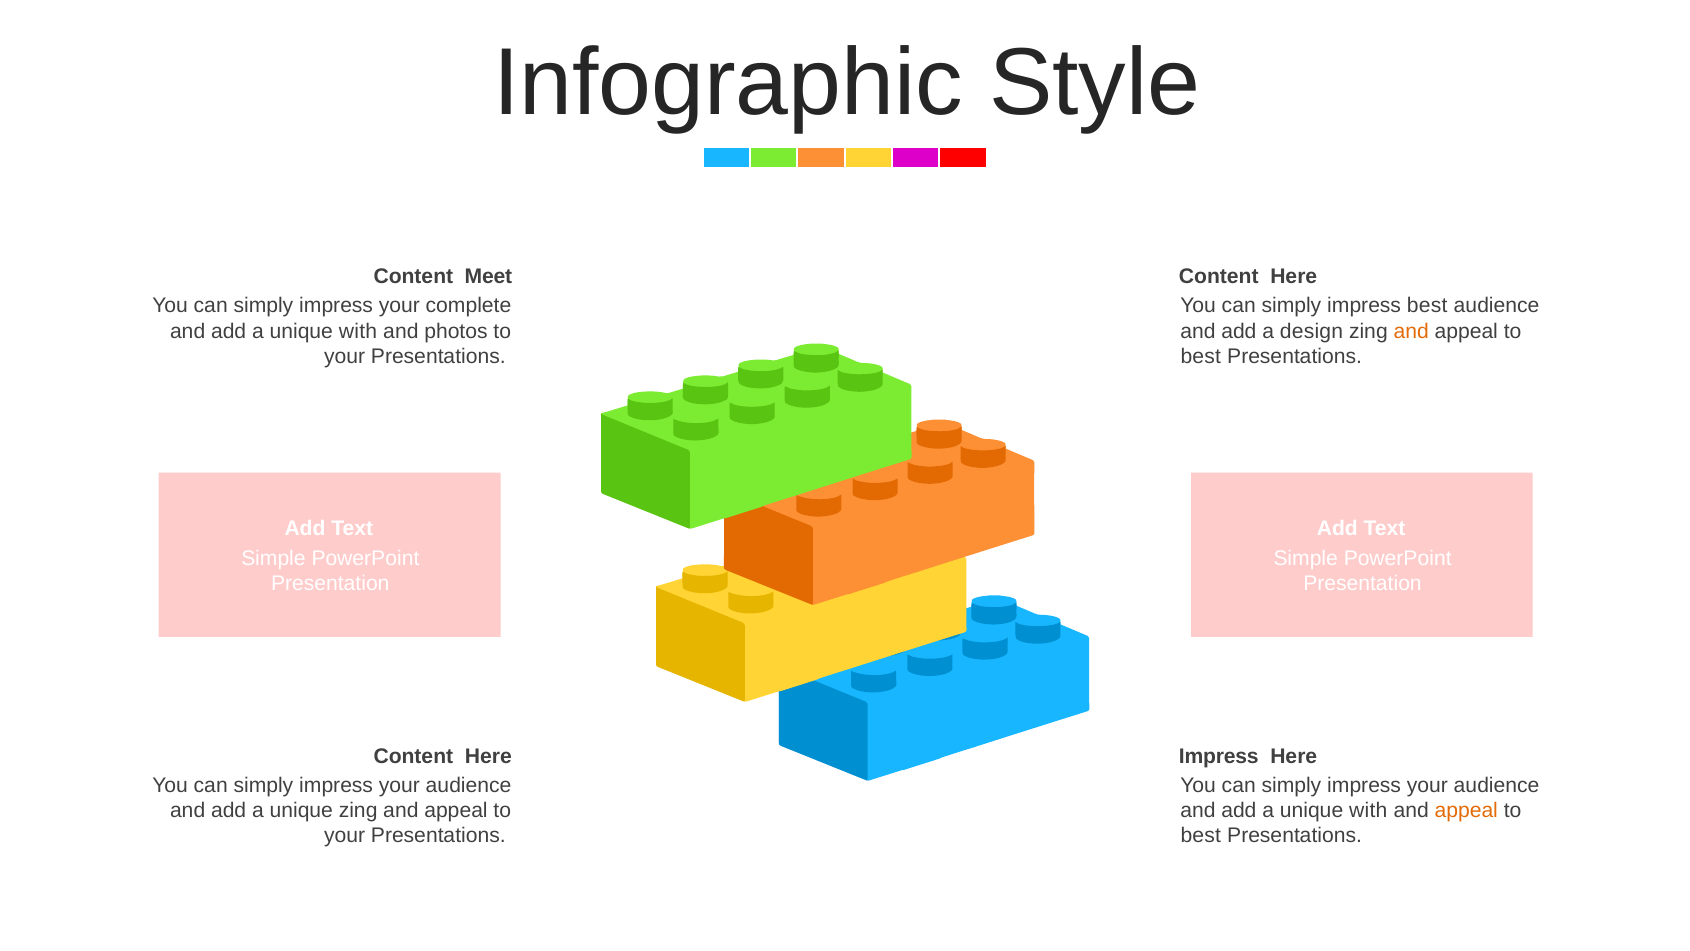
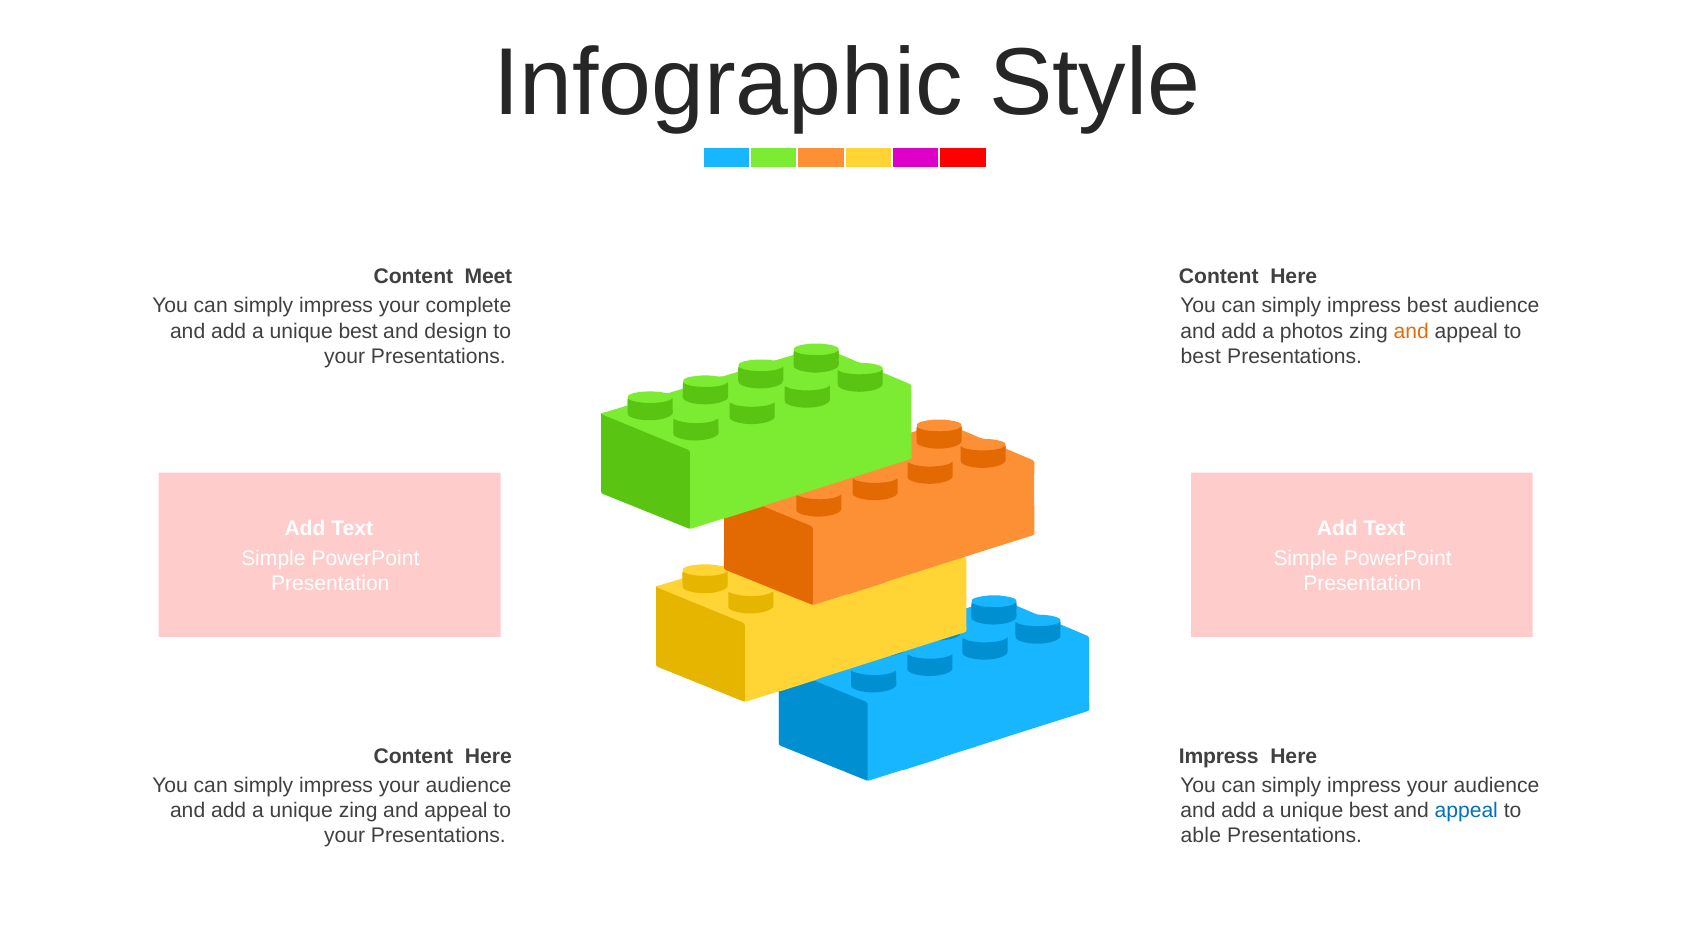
with at (358, 331): with -> best
photos: photos -> design
design: design -> photos
with at (1368, 810): with -> best
appeal at (1466, 810) colour: orange -> blue
best at (1201, 836): best -> able
